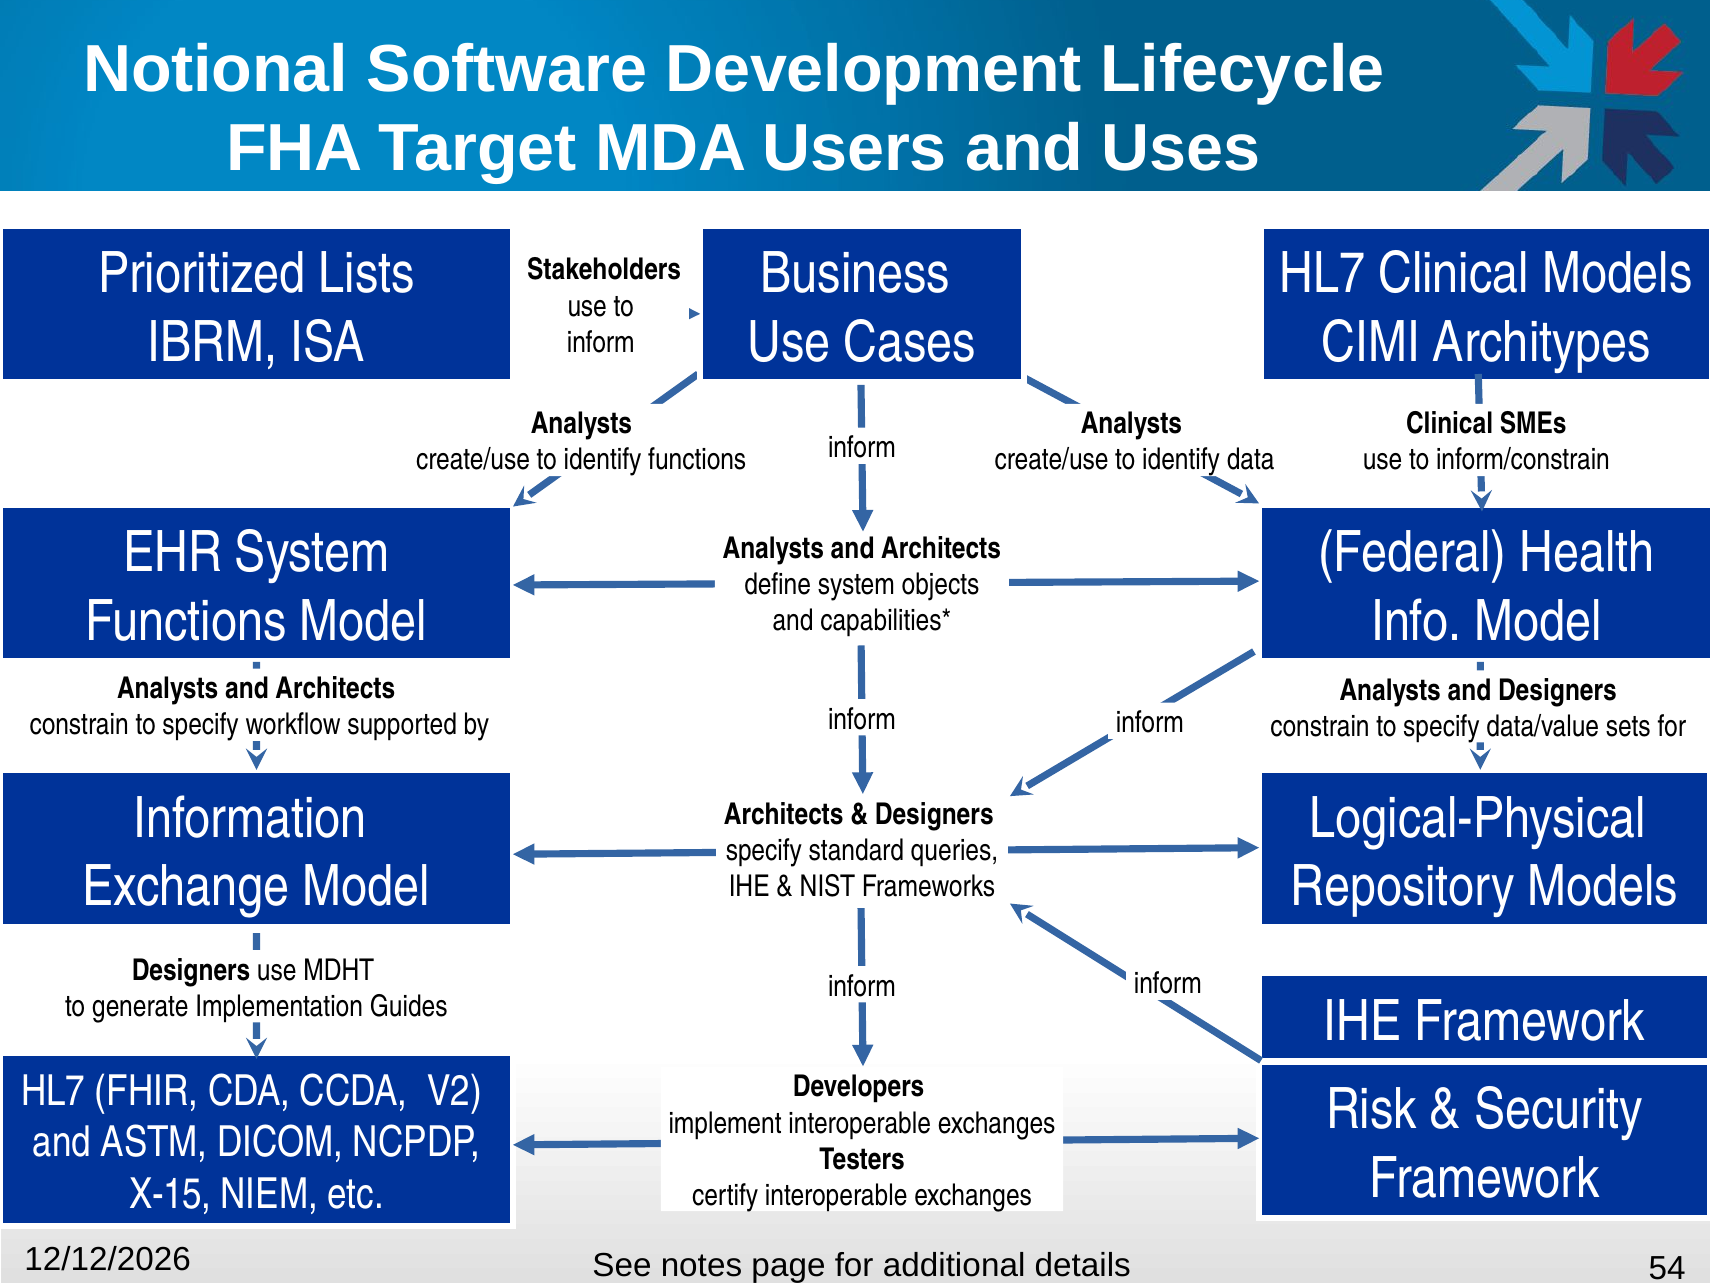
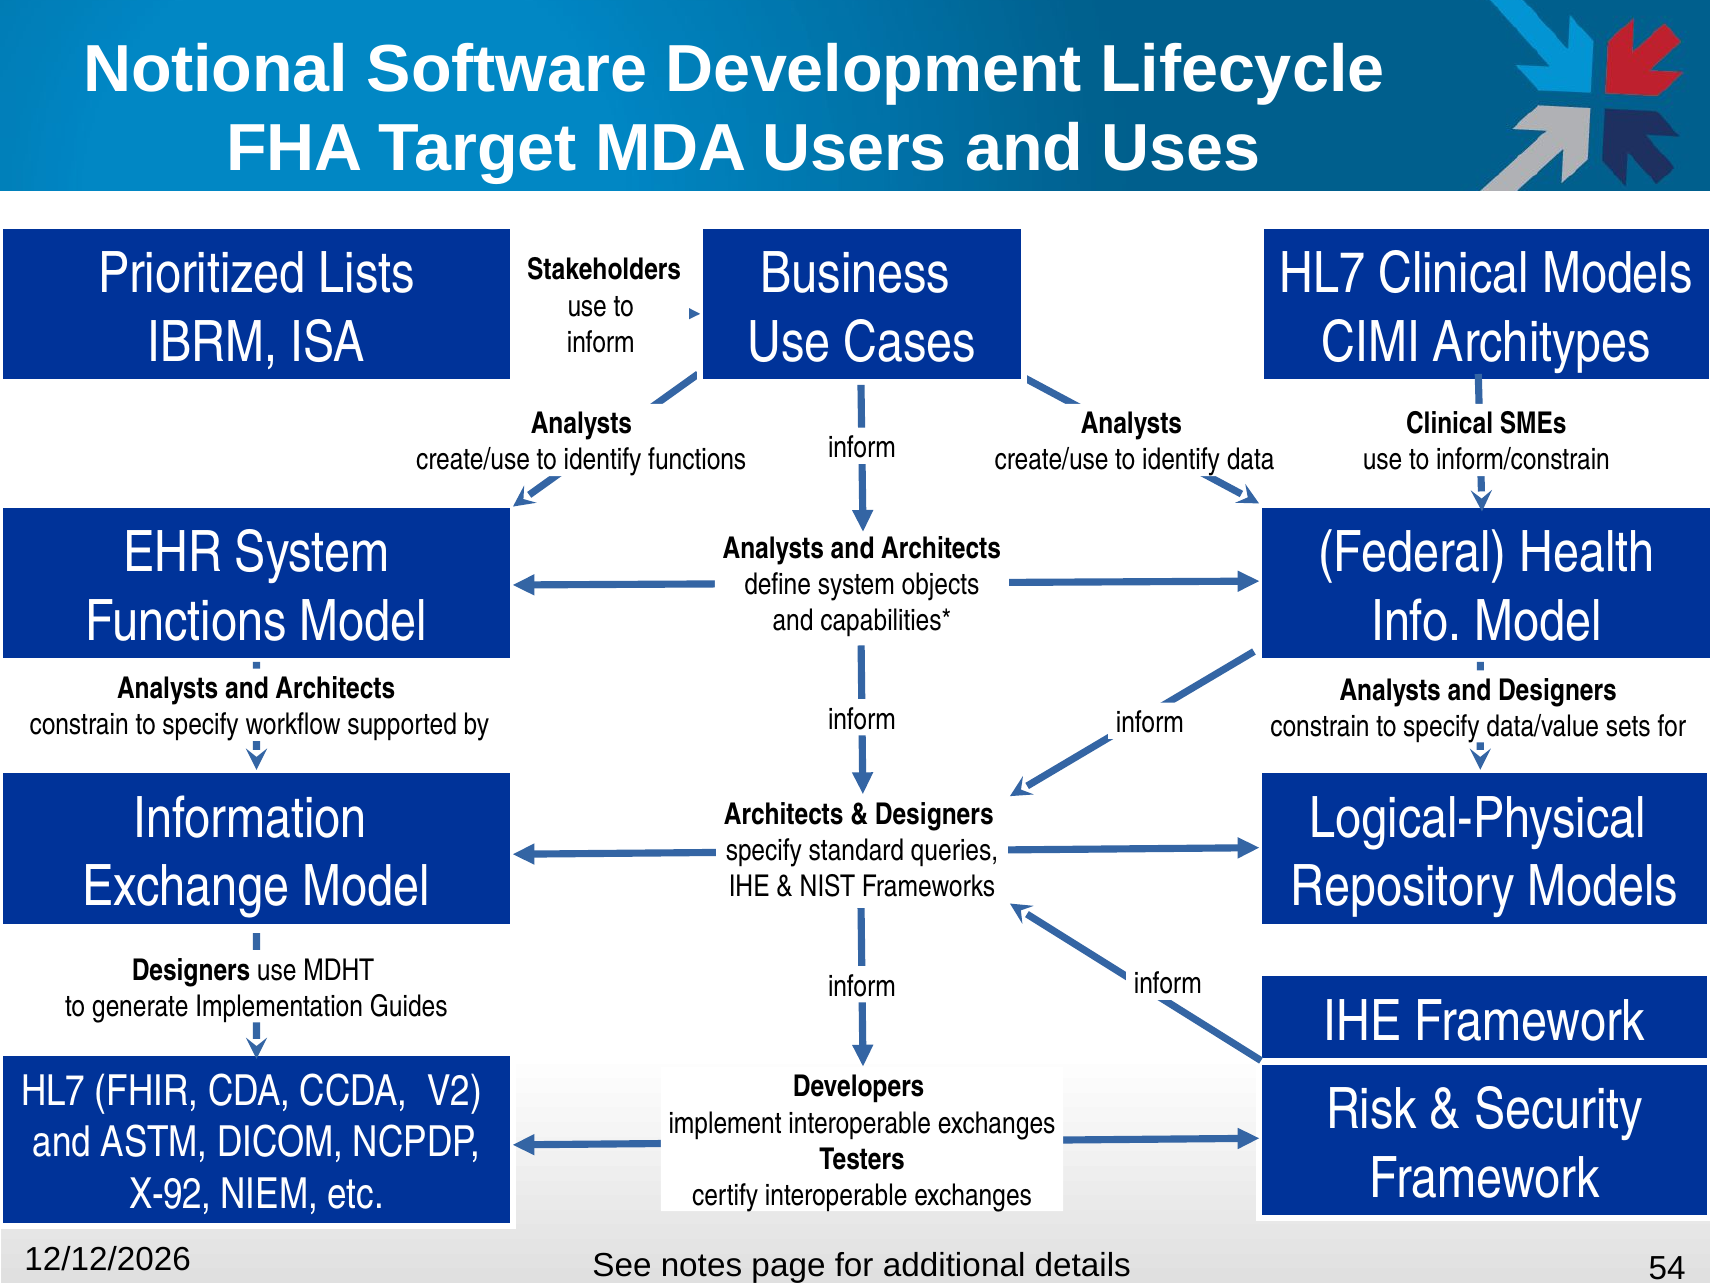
X-15: X-15 -> X-92
